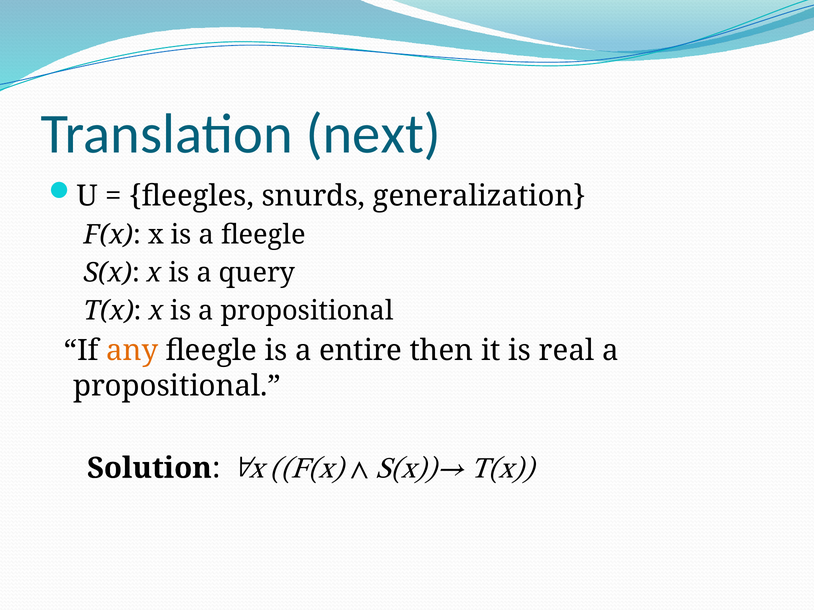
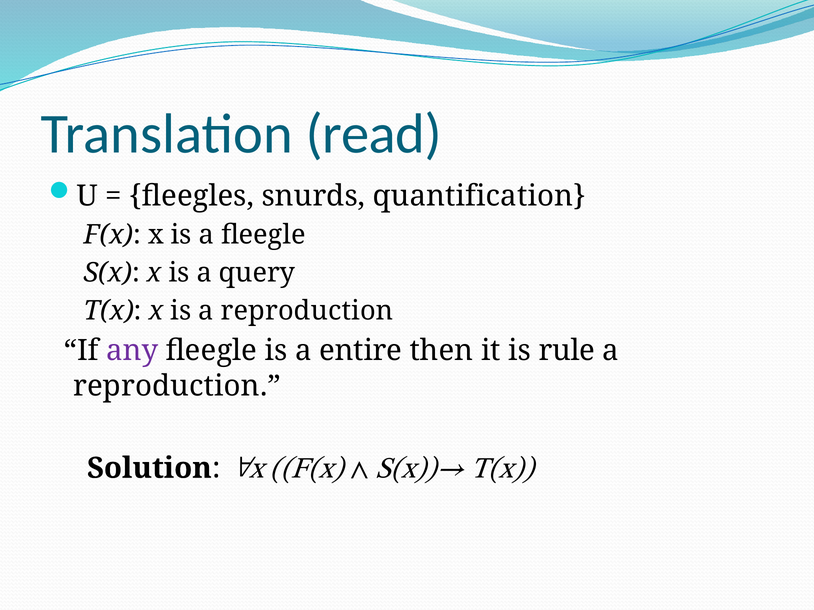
next: next -> read
generalization: generalization -> quantification
is a propositional: propositional -> reproduction
any colour: orange -> purple
real: real -> rule
propositional at (177, 386): propositional -> reproduction
